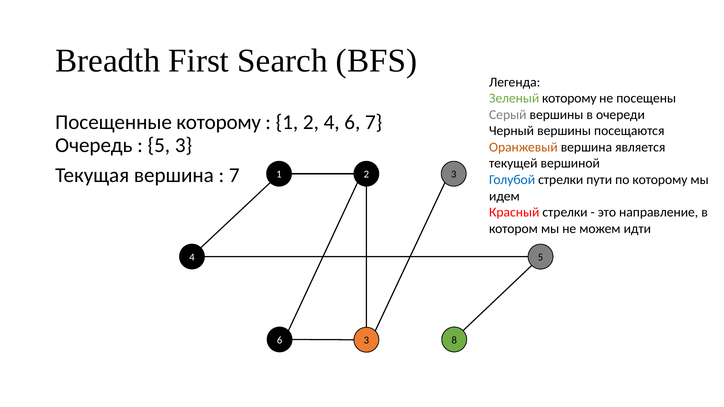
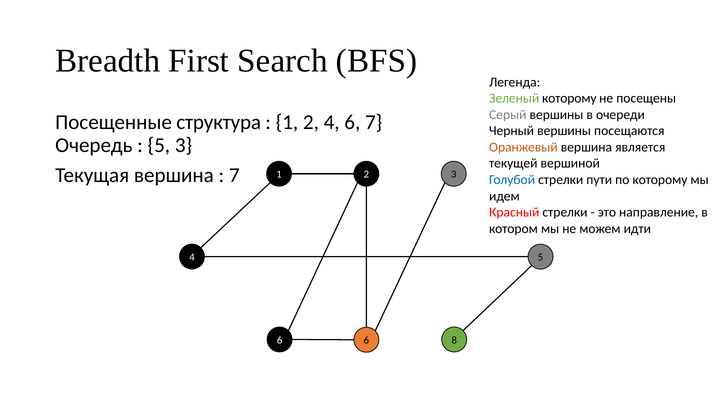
Посещенные которому: которому -> структура
6 3: 3 -> 6
